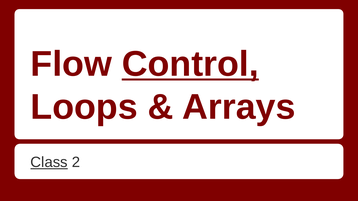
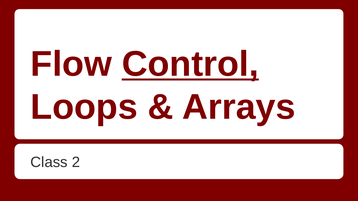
Class underline: present -> none
